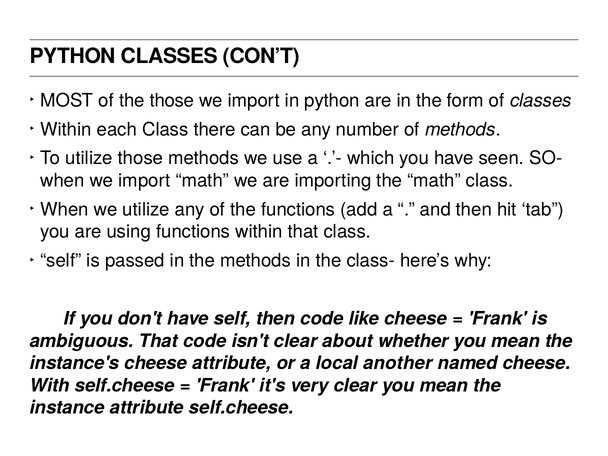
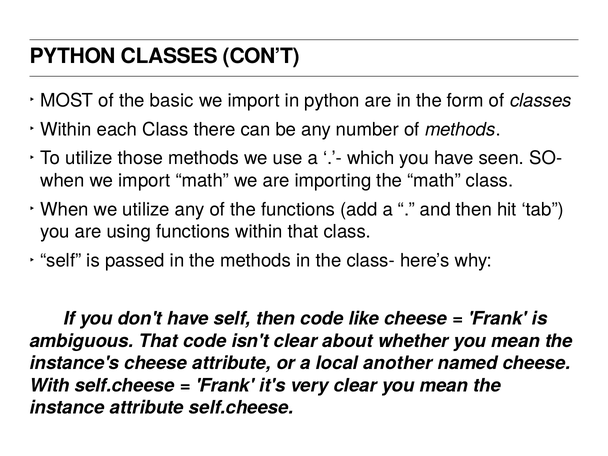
the those: those -> basic
